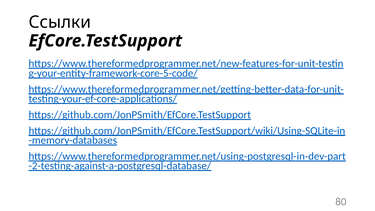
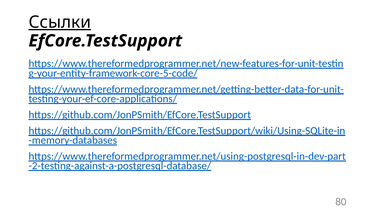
Ссылки underline: none -> present
